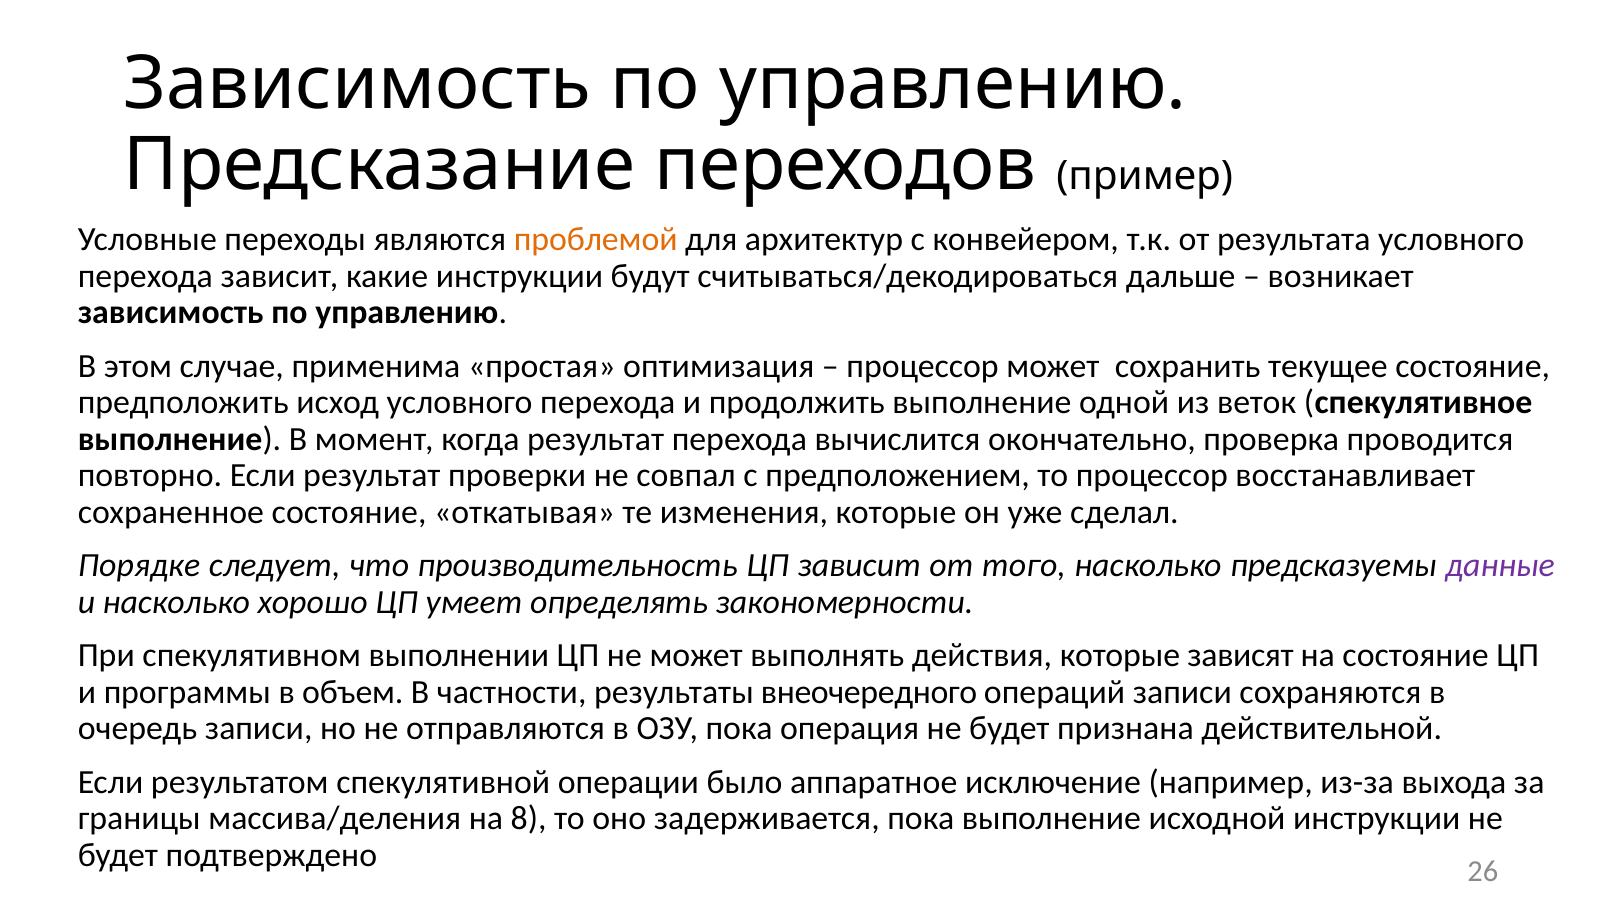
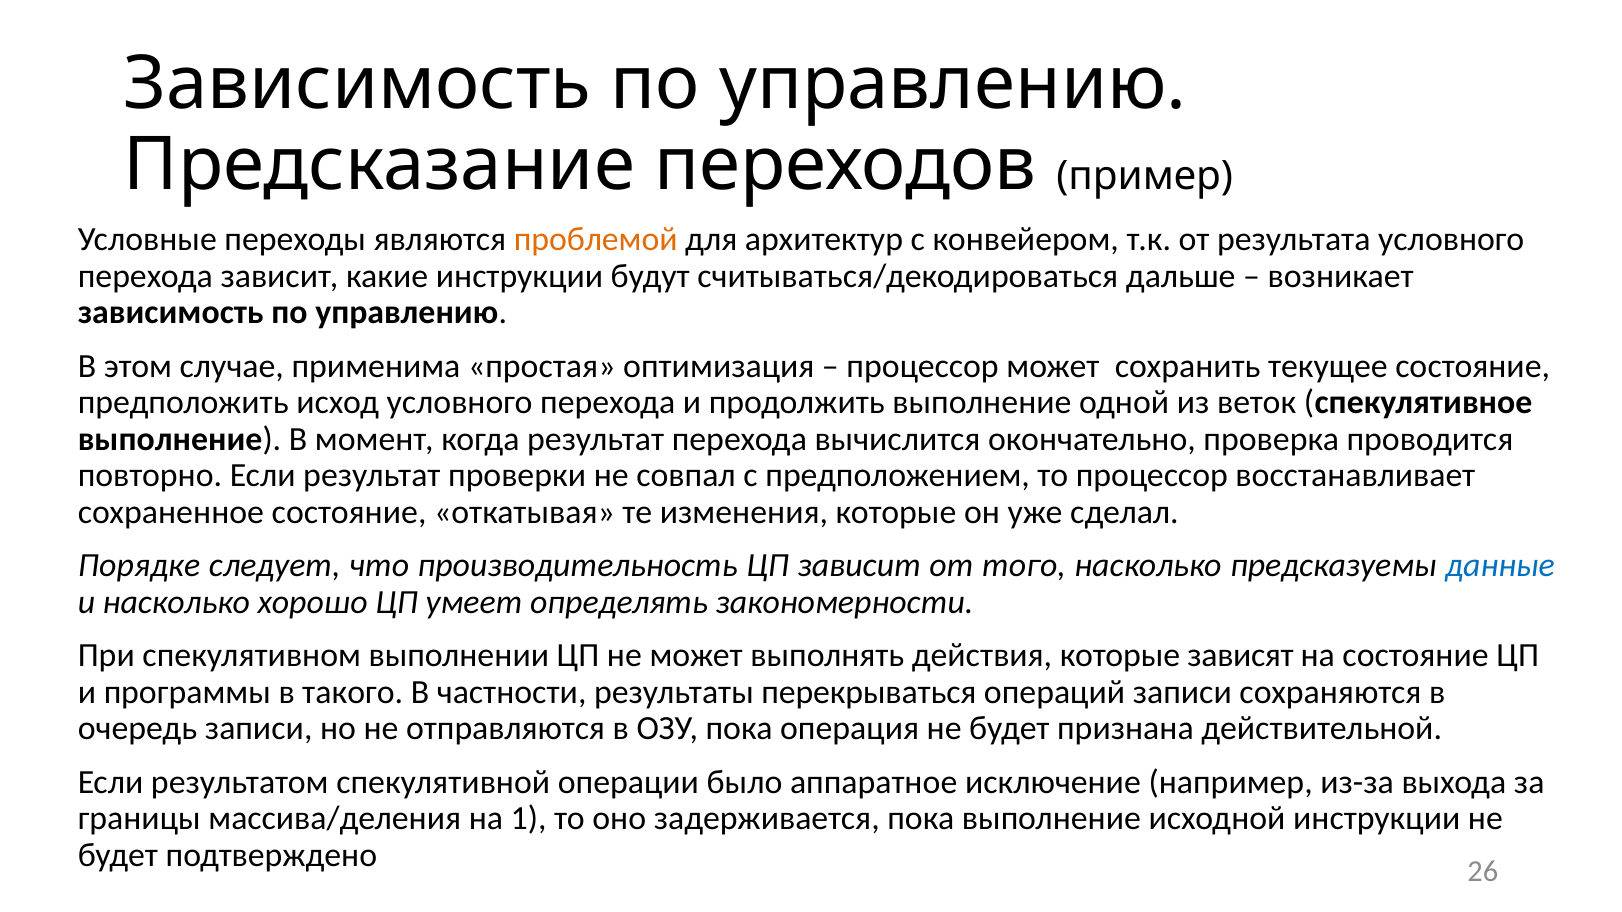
данные colour: purple -> blue
объем: объем -> такого
внеочередного: внеочередного -> перекрываться
8: 8 -> 1
